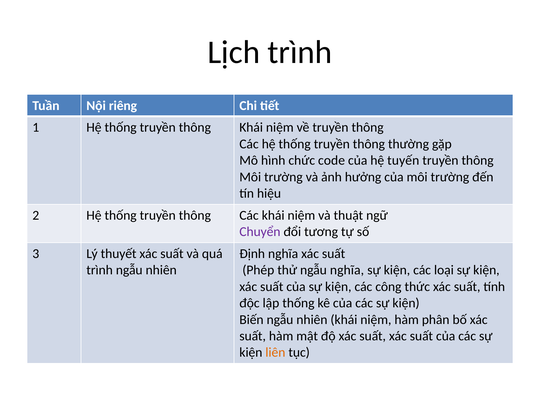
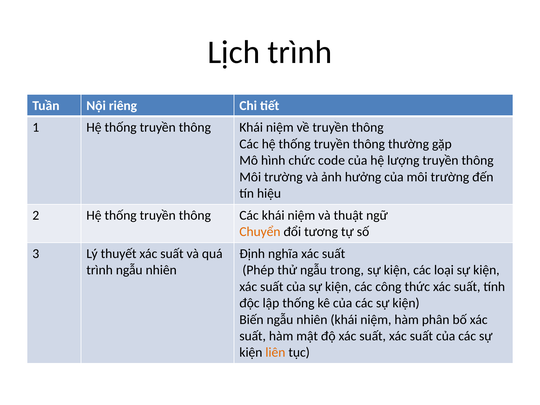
tuyến: tuyến -> lượng
Chuyển colour: purple -> orange
ngẫu nghĩa: nghĩa -> trong
